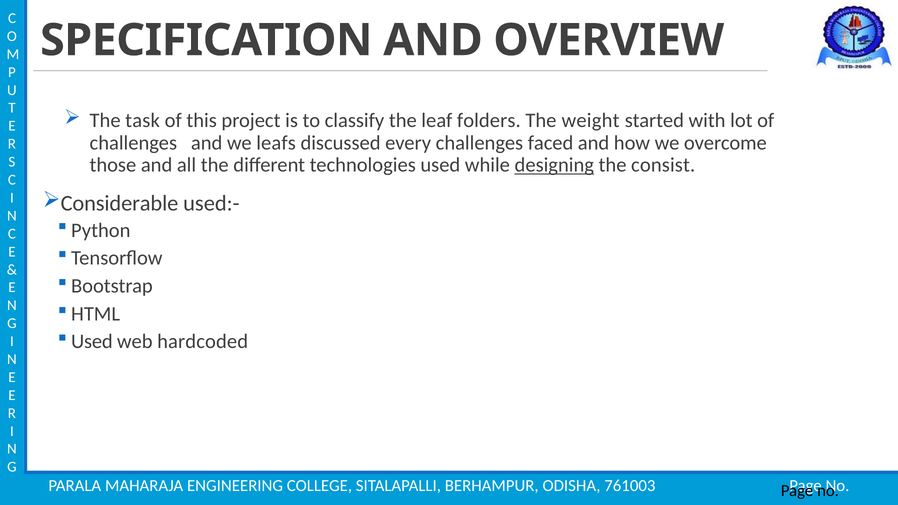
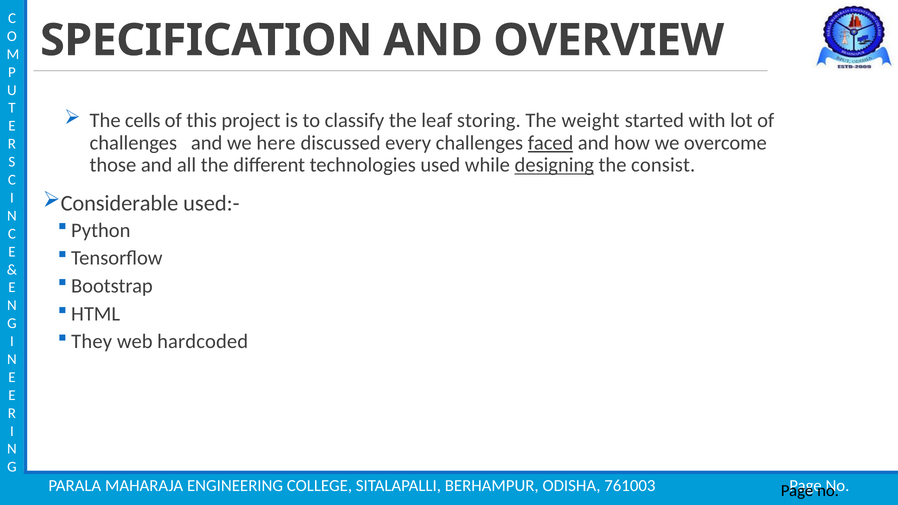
task: task -> cells
folders: folders -> storing
leafs: leafs -> here
faced underline: none -> present
Used at (92, 342): Used -> They
